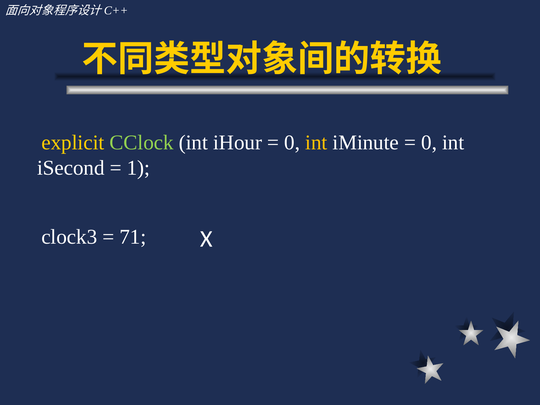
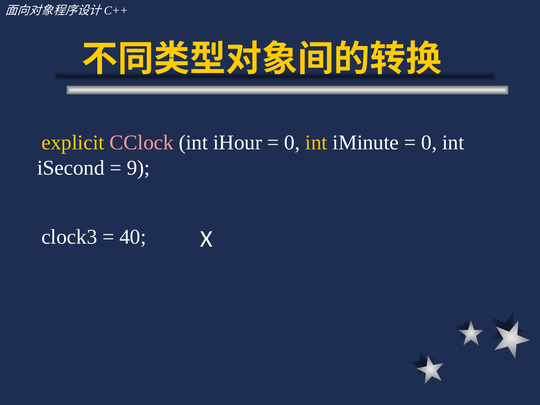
CClock colour: light green -> pink
1: 1 -> 9
71: 71 -> 40
